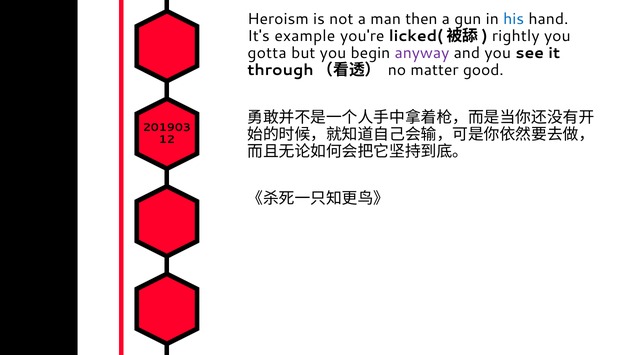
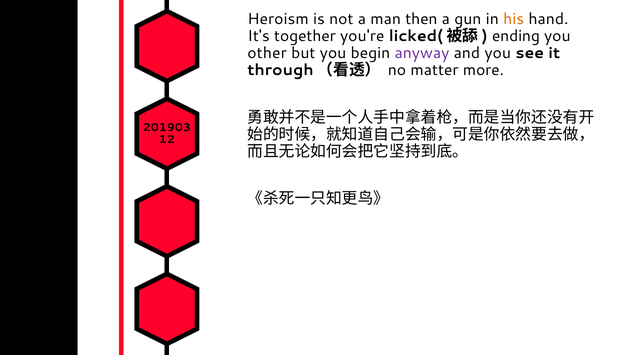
his colour: blue -> orange
example: example -> together
rightly: rightly -> ending
gotta: gotta -> other
good: good -> more
